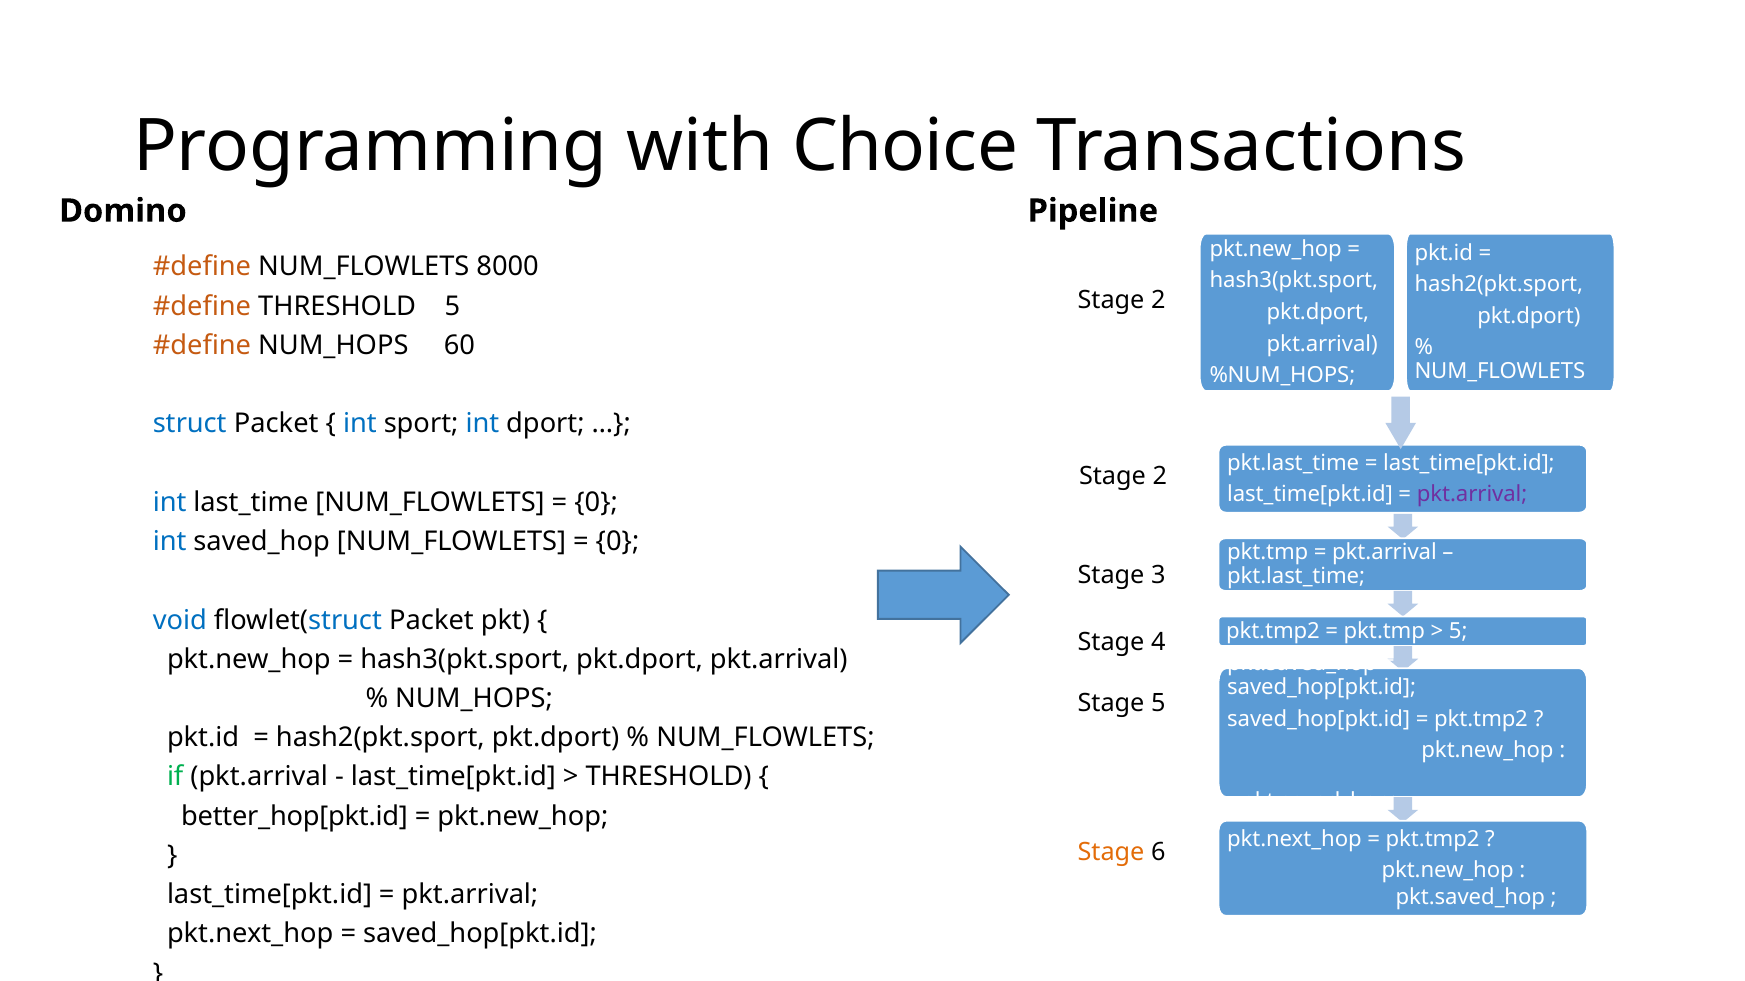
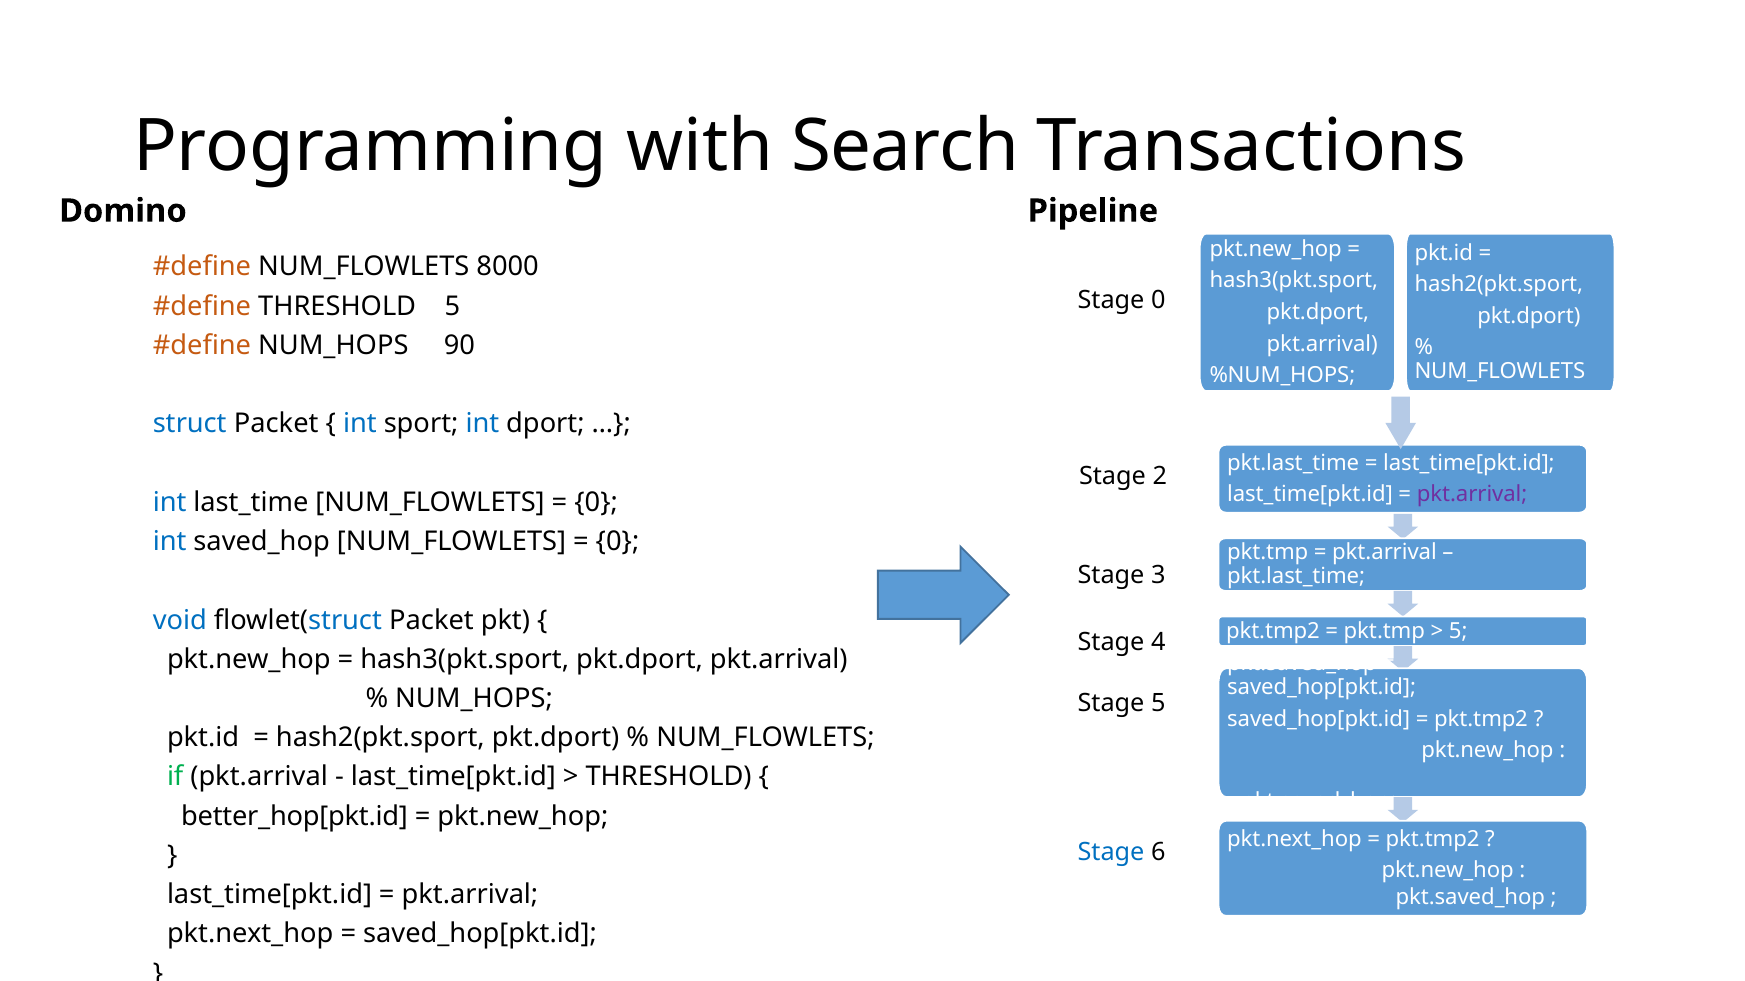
Choice: Choice -> Search
2 at (1158, 300): 2 -> 0
60: 60 -> 90
Stage at (1111, 853) colour: orange -> blue
